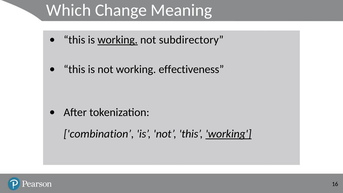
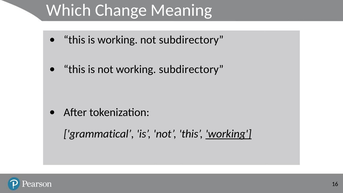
working at (118, 40) underline: present -> none
working effectiveness: effectiveness -> subdirectory
combination: combination -> grammatical
